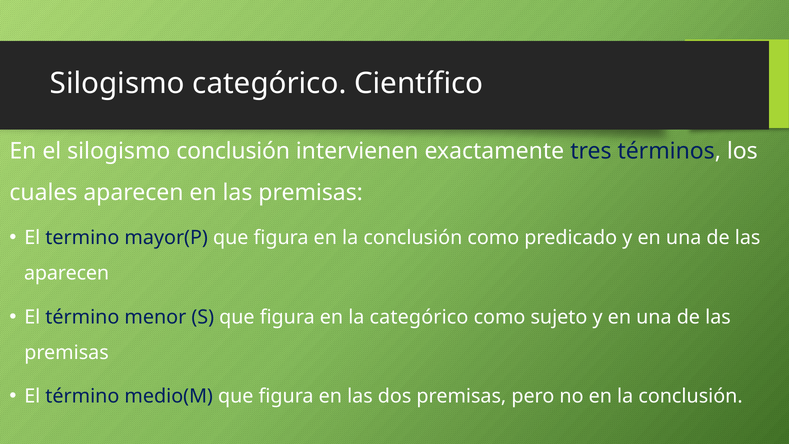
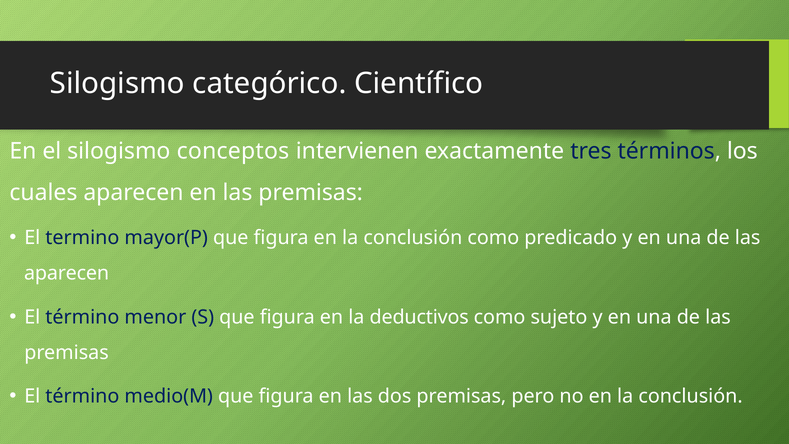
silogismo conclusión: conclusión -> conceptos
la categórico: categórico -> deductivos
